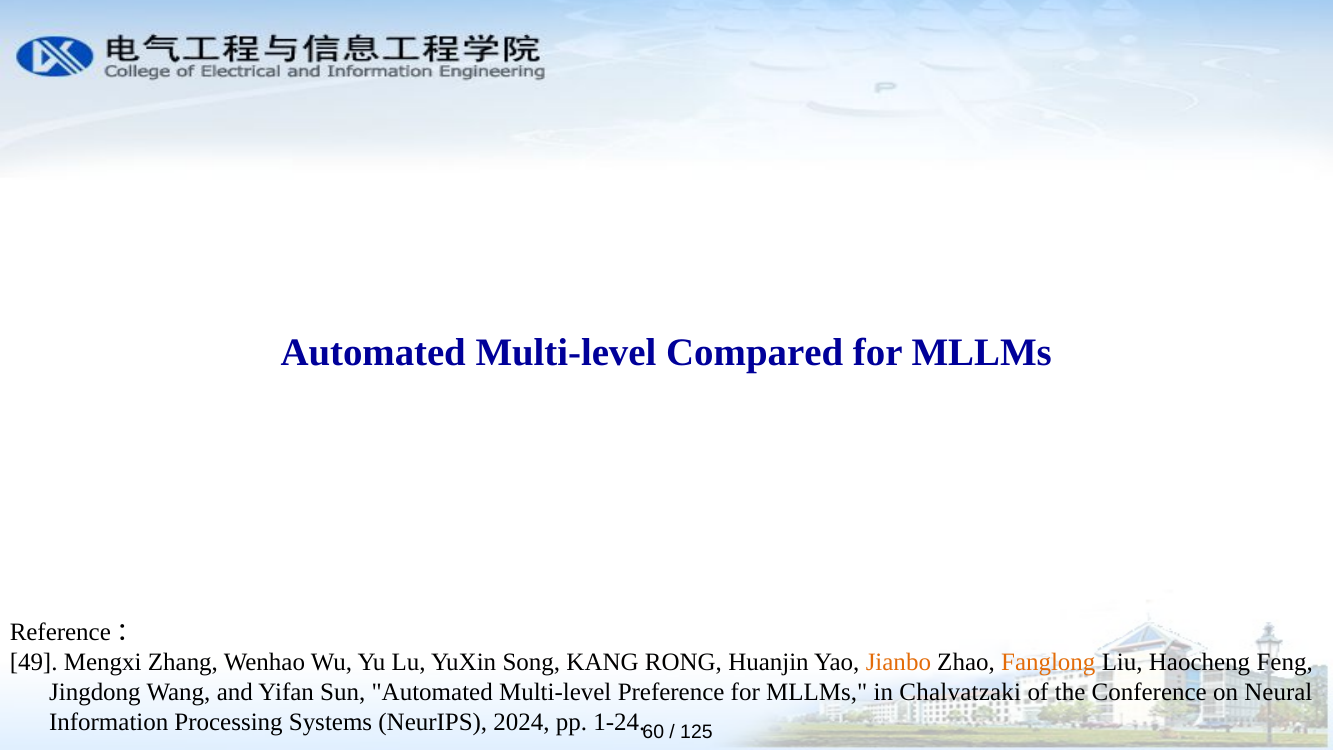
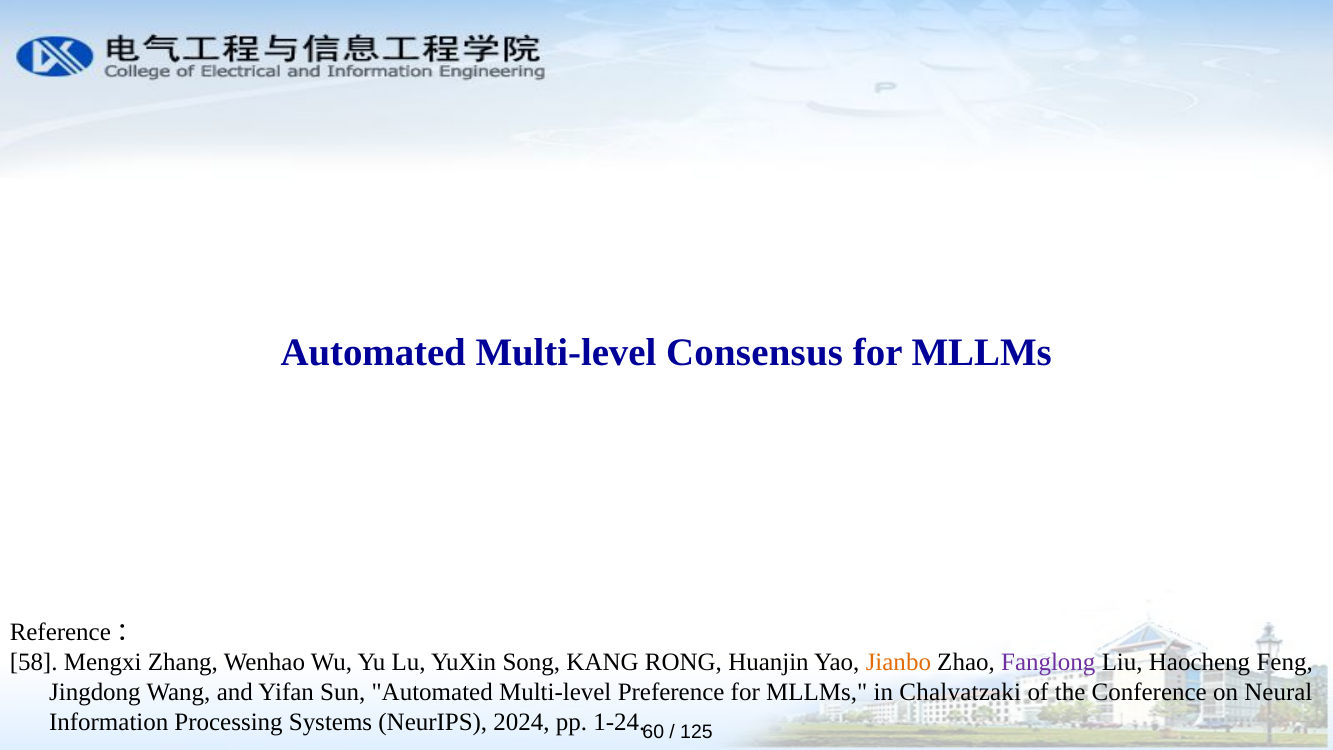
Compared: Compared -> Consensus
49: 49 -> 58
Fanglong colour: orange -> purple
